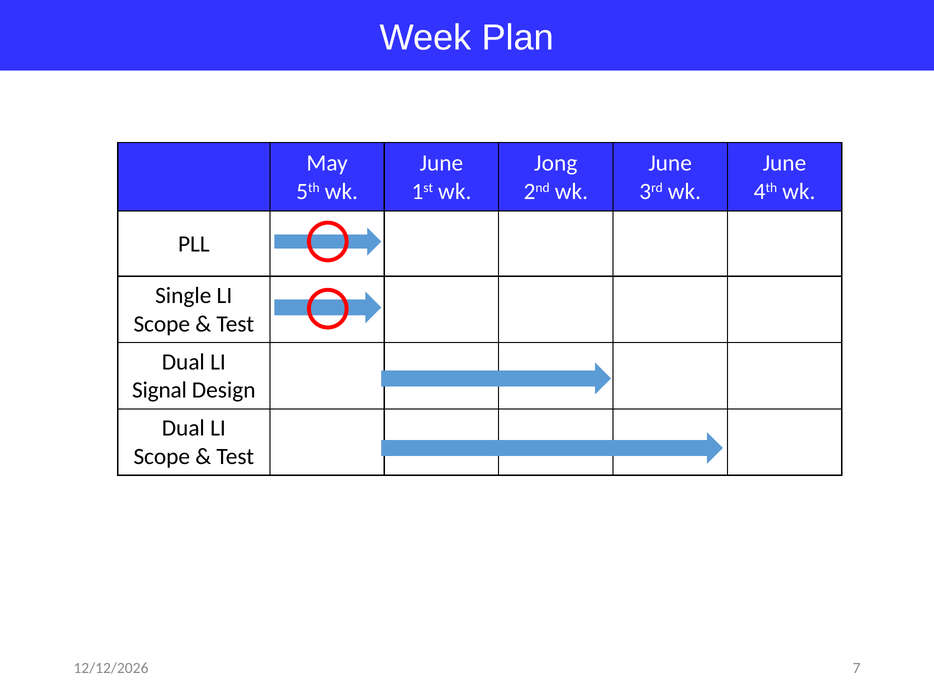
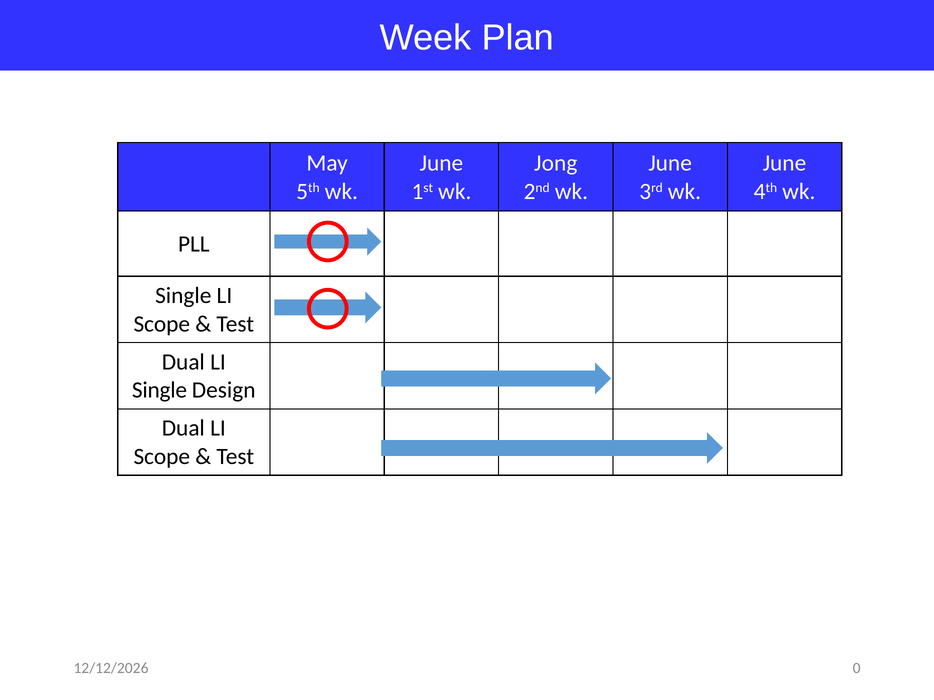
Signal at (159, 391): Signal -> Single
7: 7 -> 0
